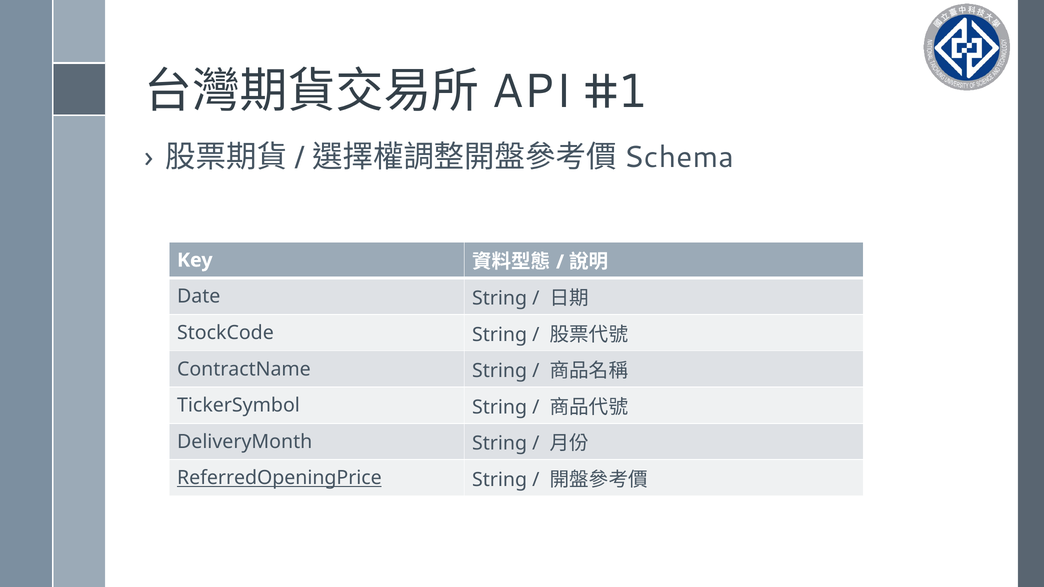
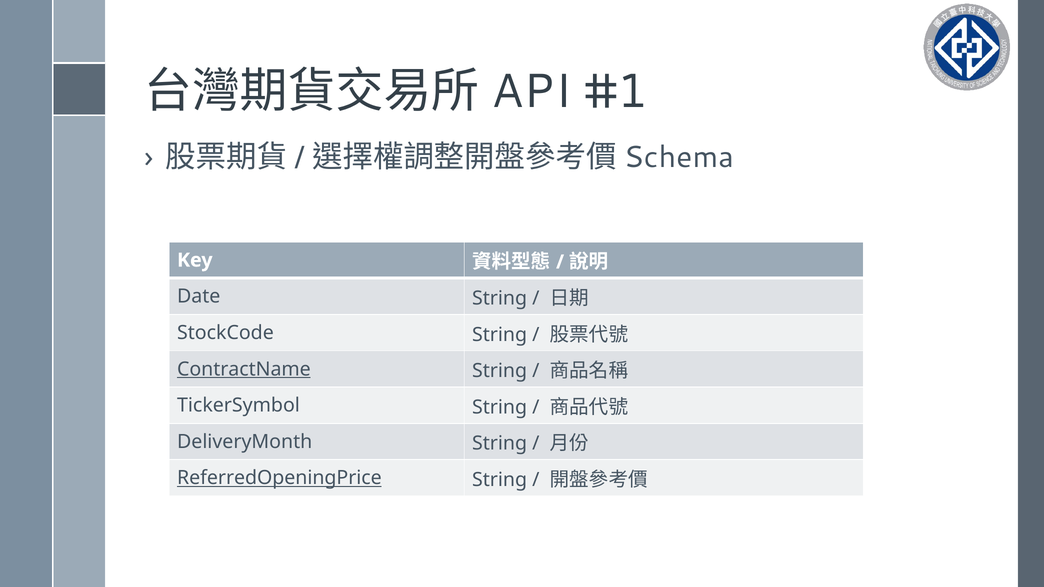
ContractName underline: none -> present
